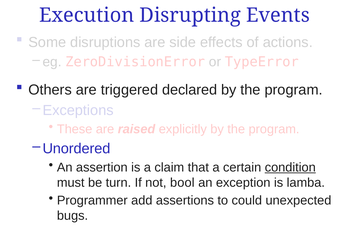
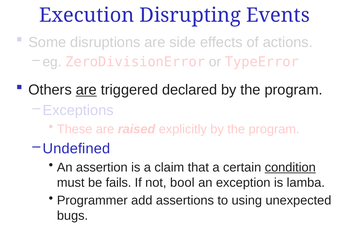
are at (86, 90) underline: none -> present
Unordered: Unordered -> Undefined
turn: turn -> fails
could: could -> using
